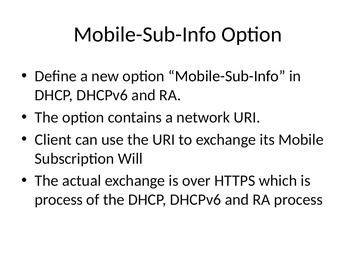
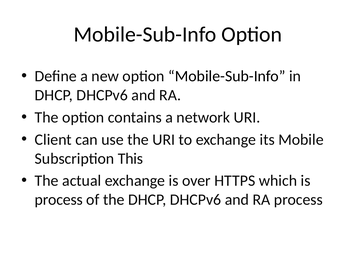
Will: Will -> This
